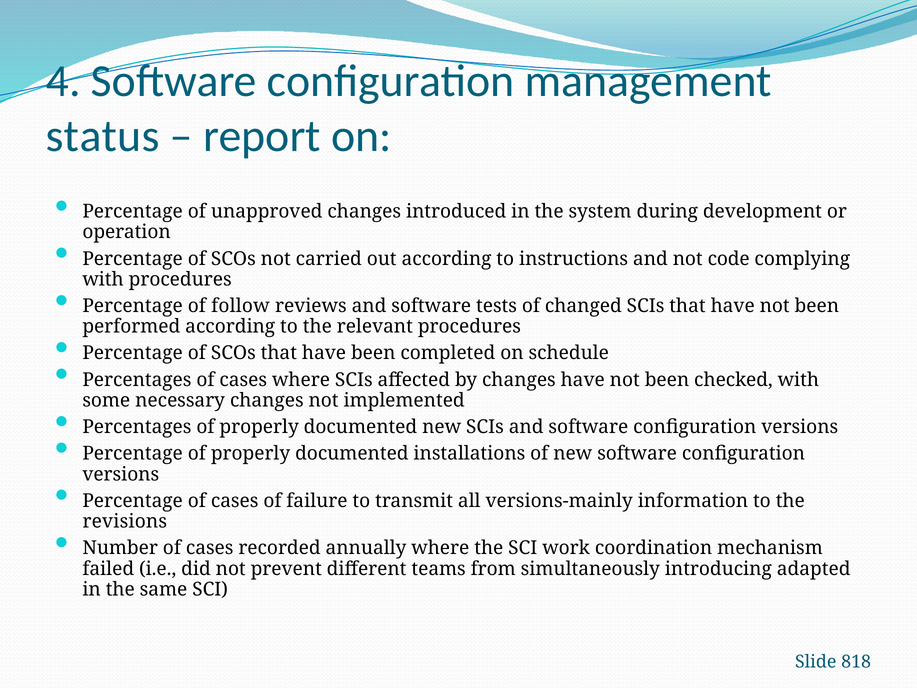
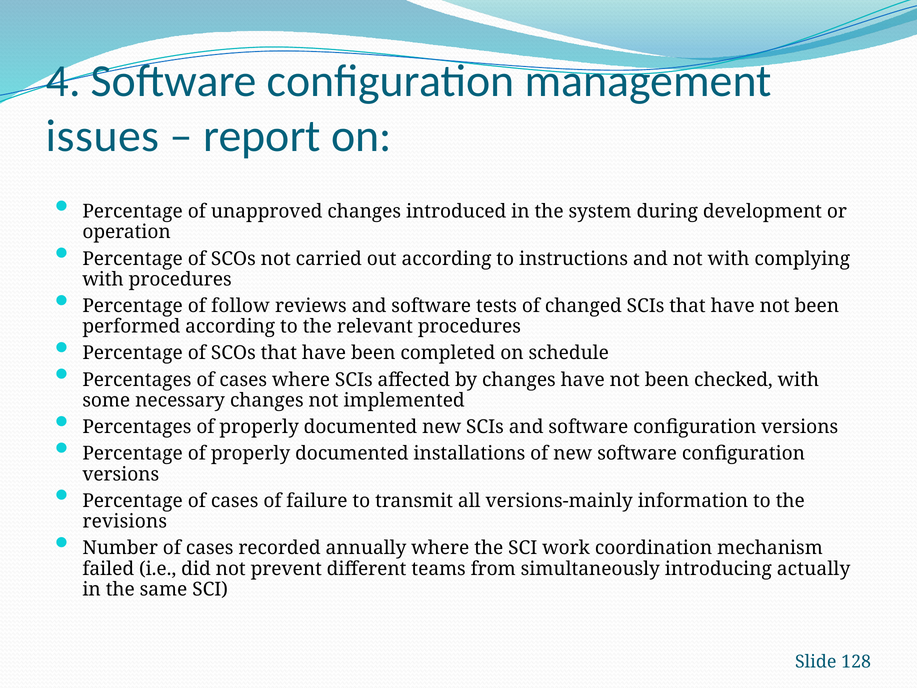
status: status -> issues
not code: code -> with
adapted: adapted -> actually
818: 818 -> 128
